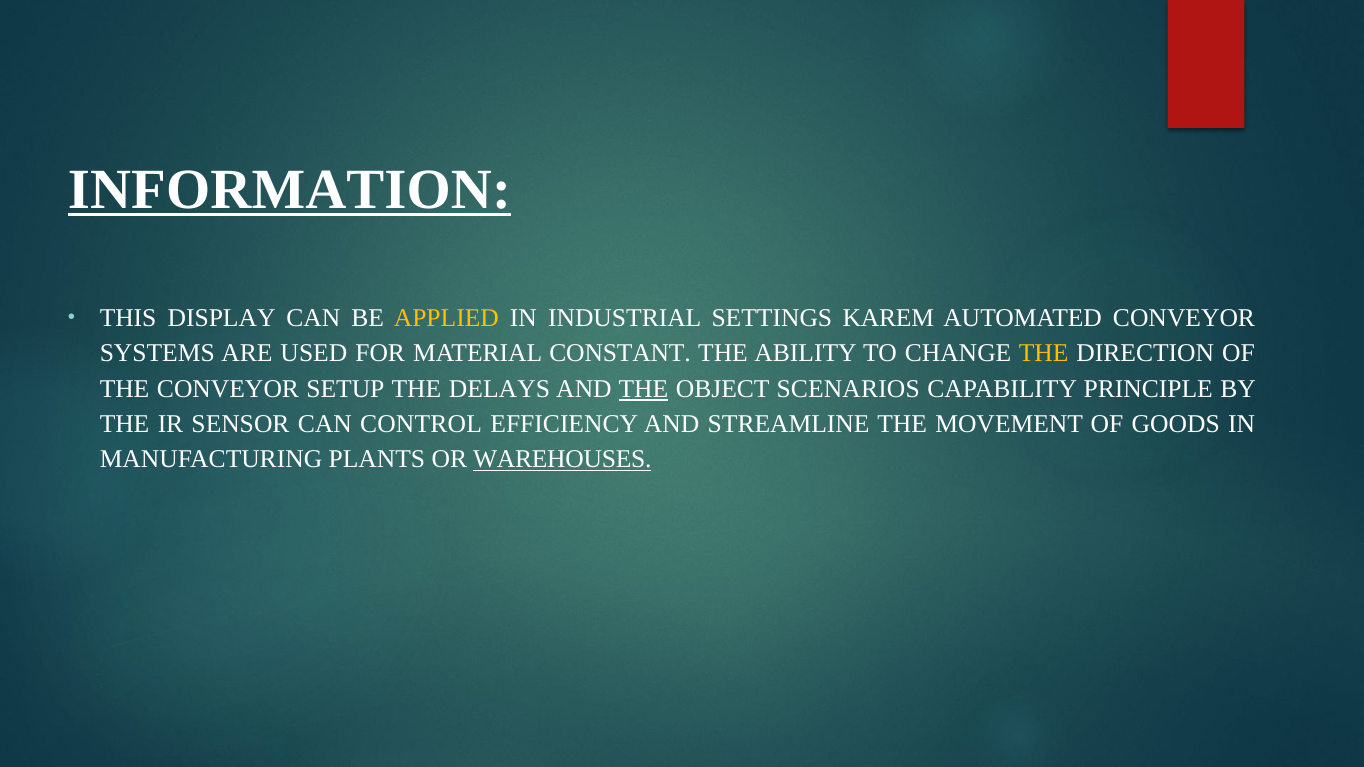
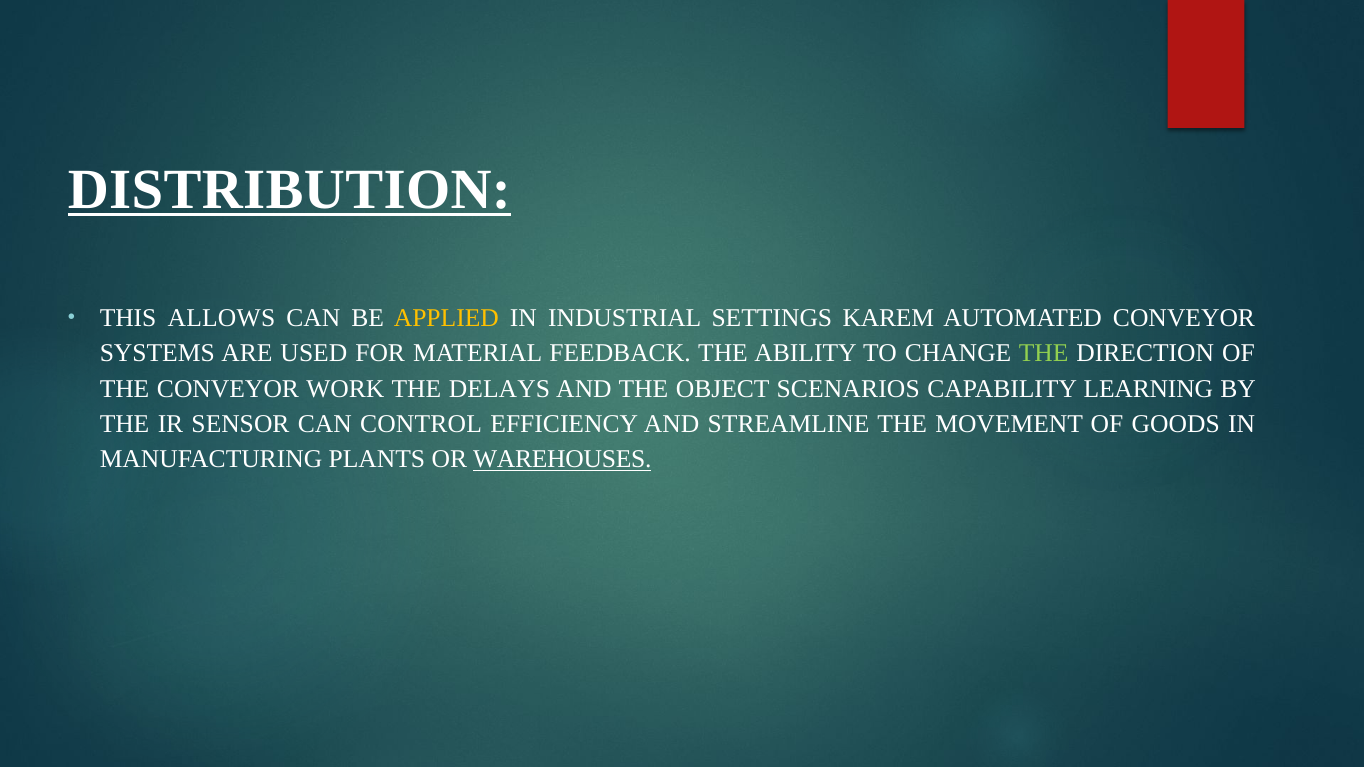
INFORMATION: INFORMATION -> DISTRIBUTION
DISPLAY: DISPLAY -> ALLOWS
CONSTANT: CONSTANT -> FEEDBACK
THE at (1044, 354) colour: yellow -> light green
SETUP: SETUP -> WORK
THE at (643, 389) underline: present -> none
PRINCIPLE: PRINCIPLE -> LEARNING
